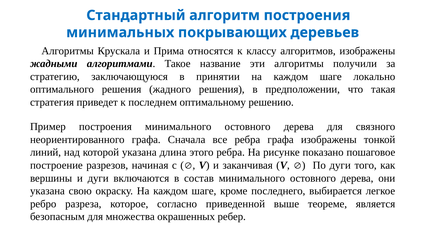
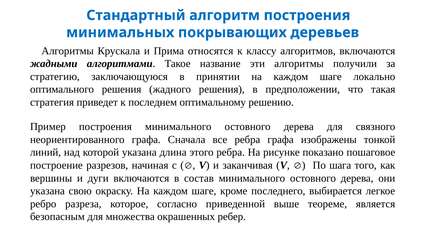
алгоритмов изображены: изображены -> включаются
По дуги: дуги -> шага
